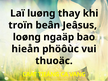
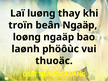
beân Jeâsus: Jeâsus -> Ngaäp
hieån: hieån -> laønh
